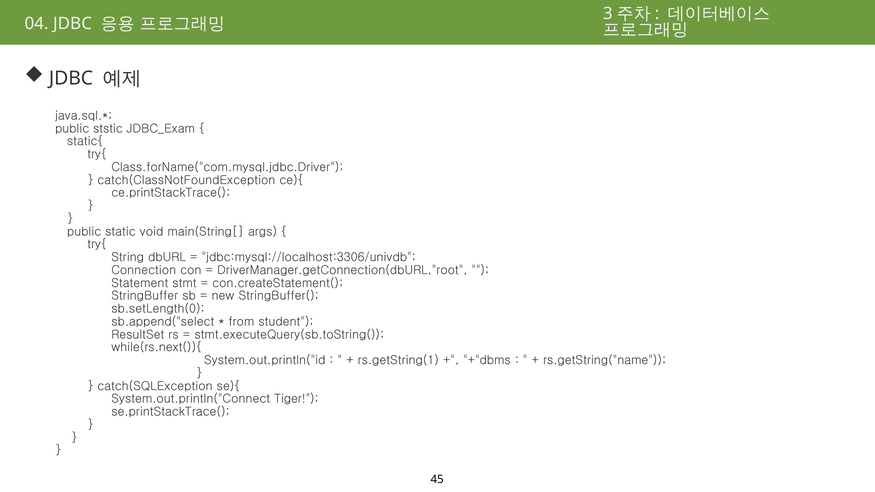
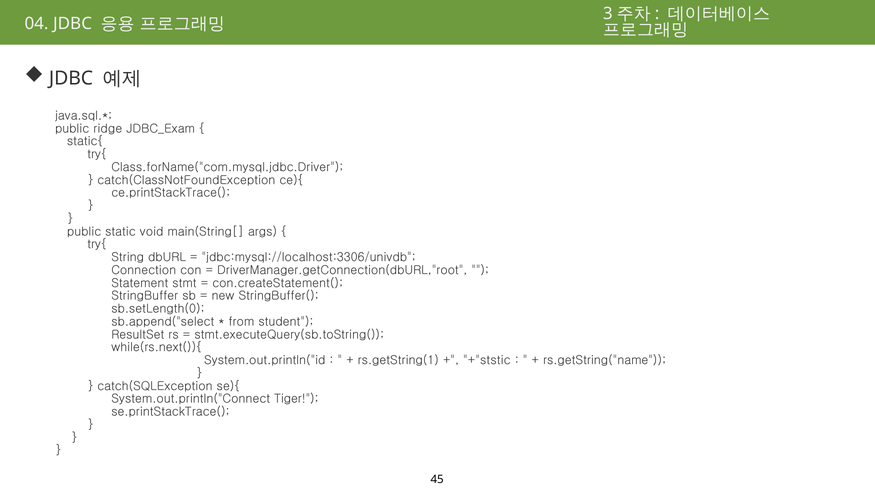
ststic: ststic -> ridge
+"dbms: +"dbms -> +"ststic
